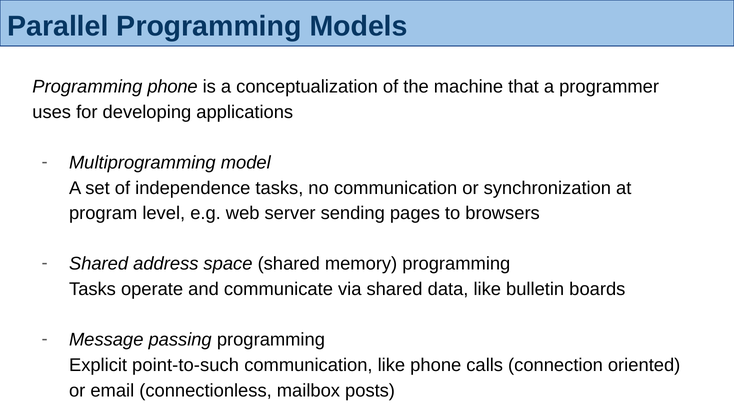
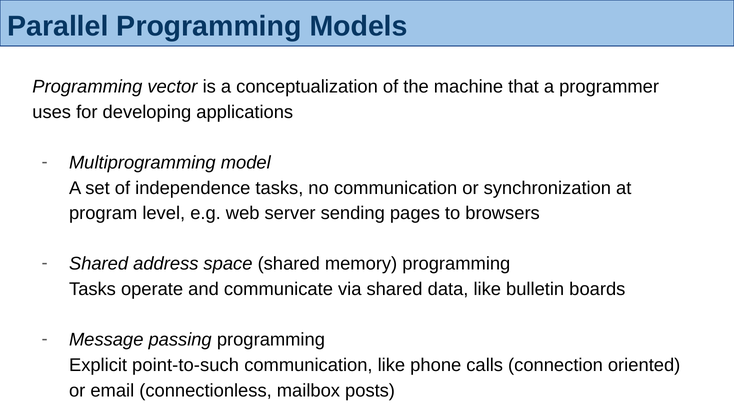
Programming phone: phone -> vector
